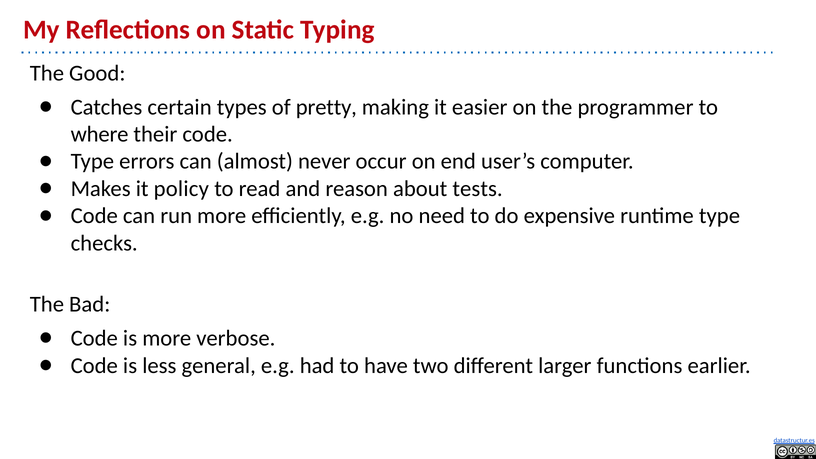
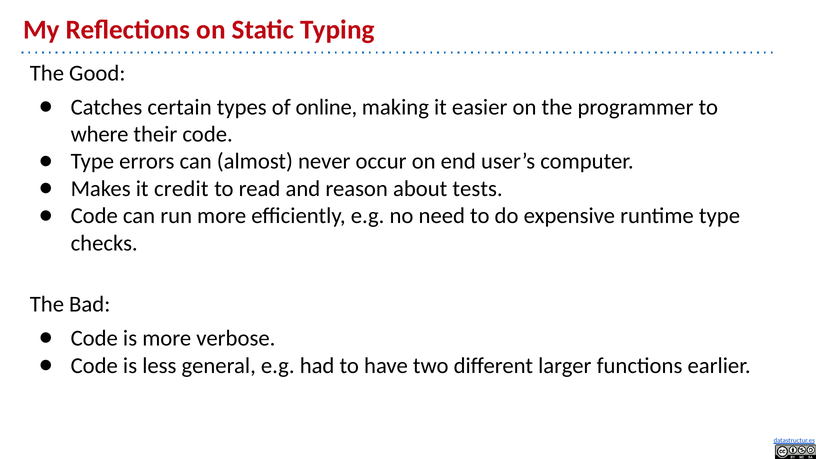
pretty: pretty -> online
policy: policy -> credit
